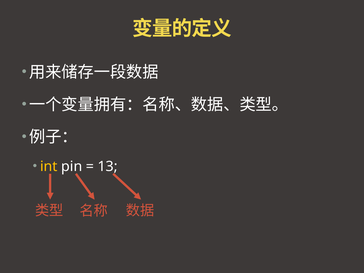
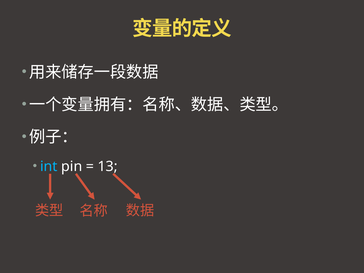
int colour: yellow -> light blue
